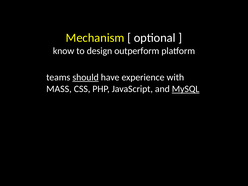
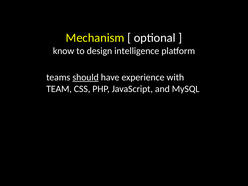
outperform: outperform -> intelligence
MASS: MASS -> TEAM
MySQL underline: present -> none
